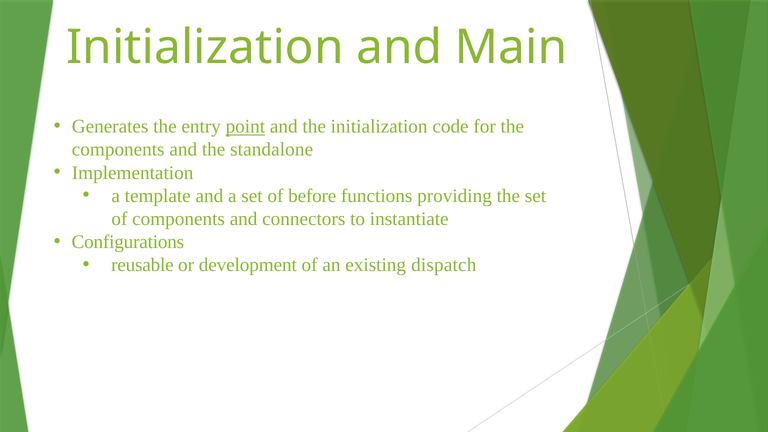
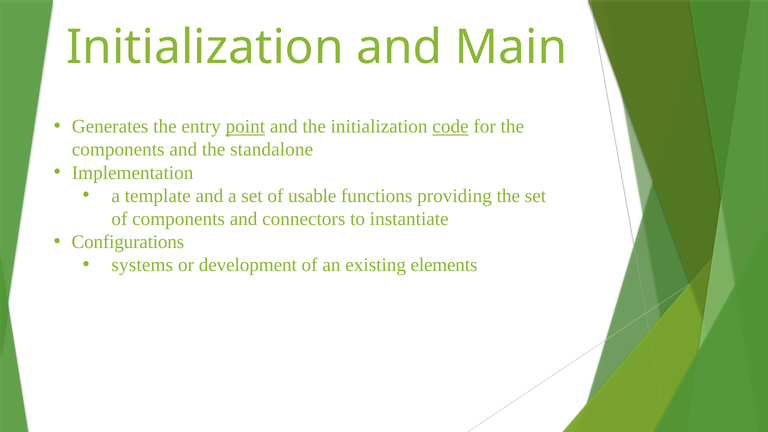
code underline: none -> present
before: before -> usable
reusable: reusable -> systems
dispatch: dispatch -> elements
